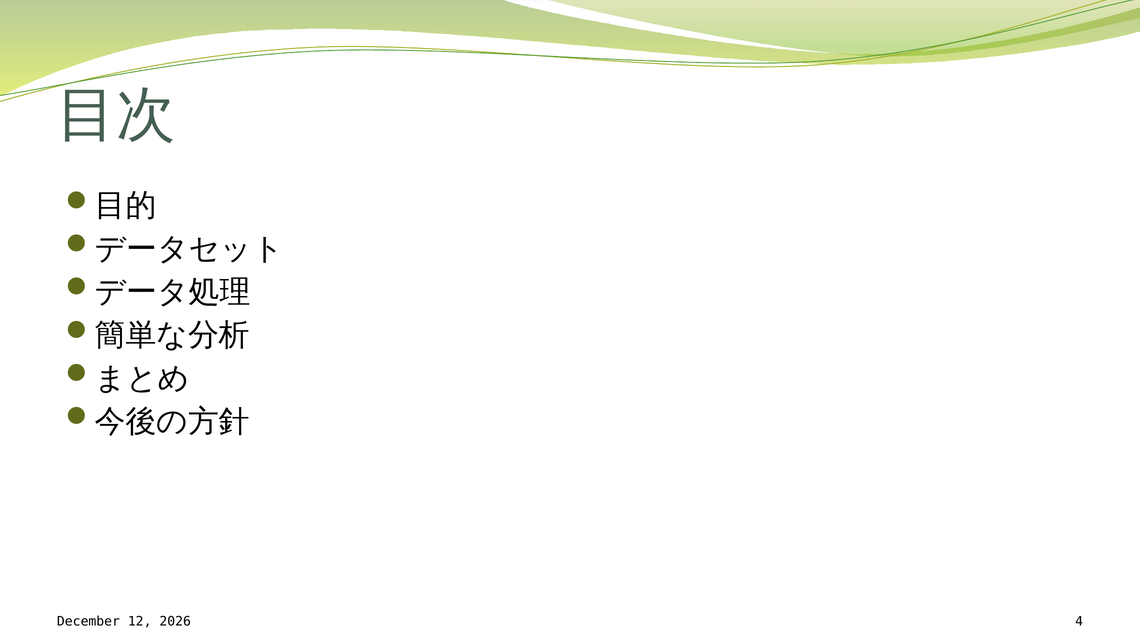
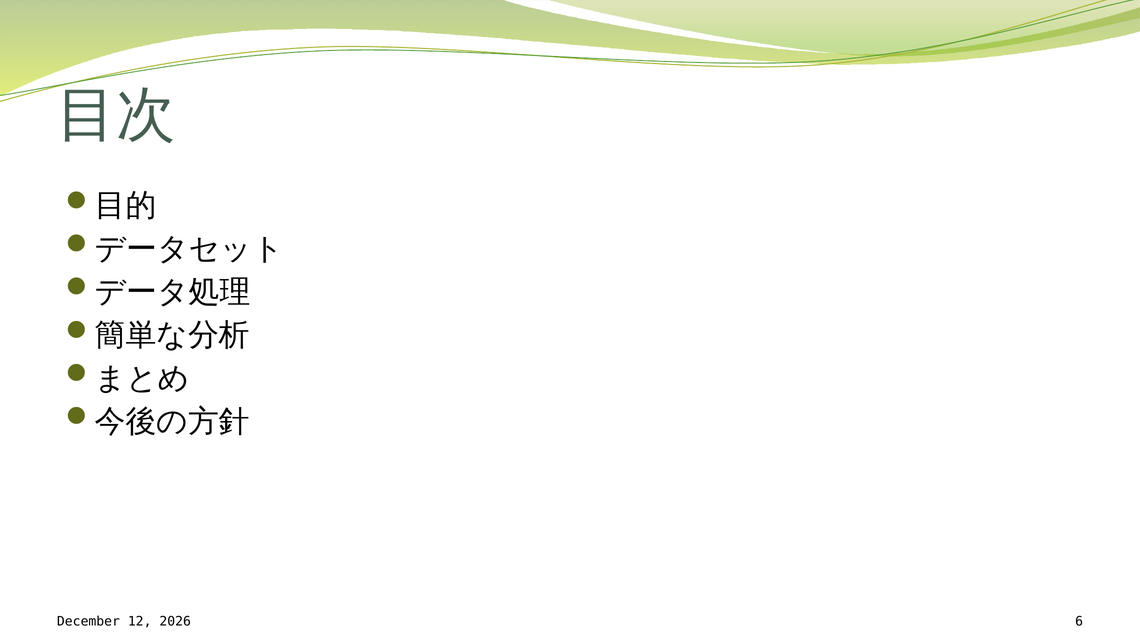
4: 4 -> 6
